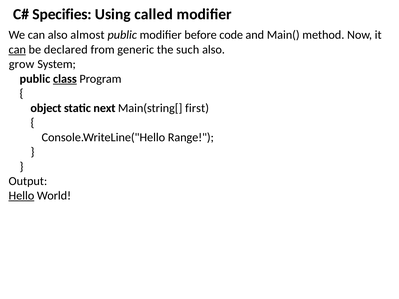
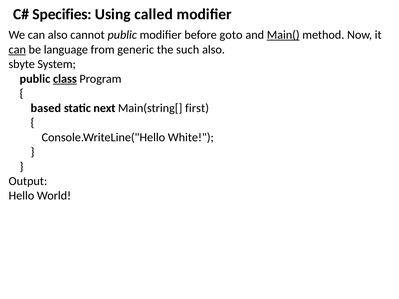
almost: almost -> cannot
code: code -> goto
Main( underline: none -> present
declared: declared -> language
grow: grow -> sbyte
object: object -> based
Range: Range -> White
Hello underline: present -> none
